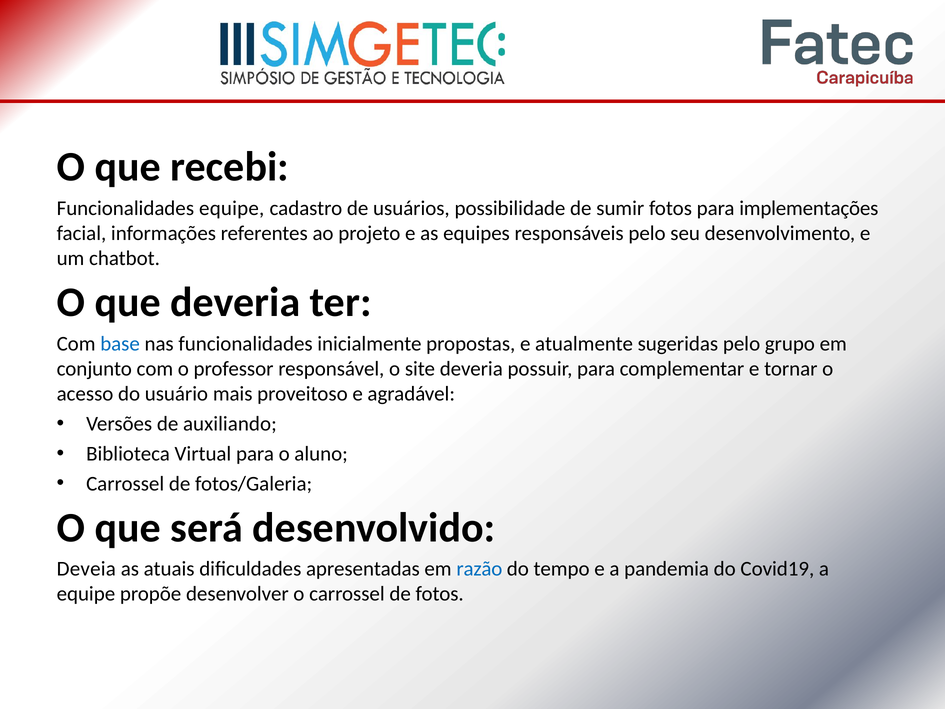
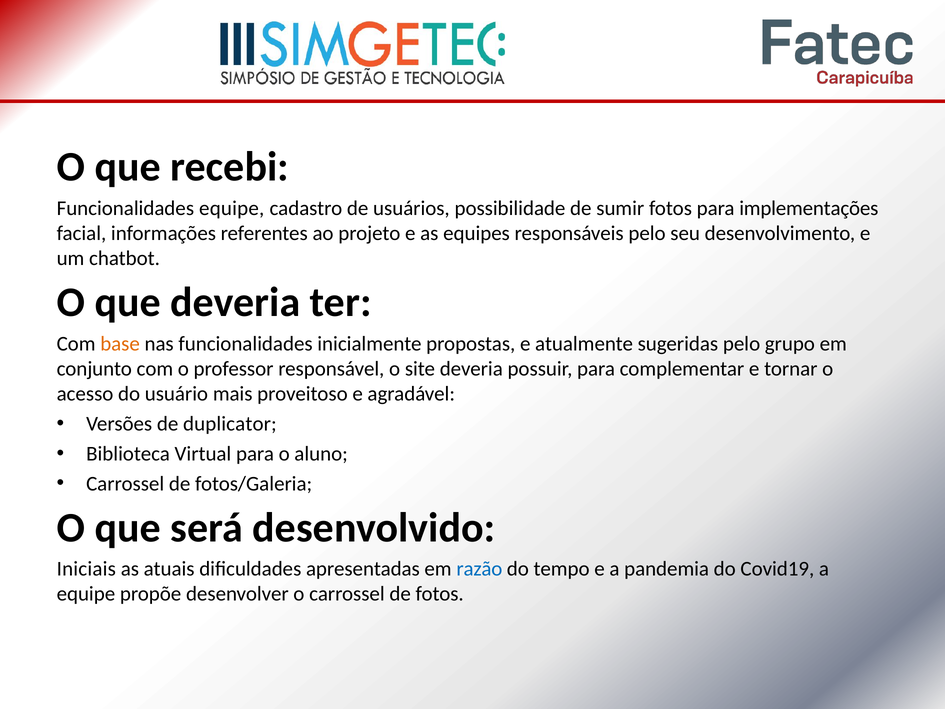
base colour: blue -> orange
auxiliando: auxiliando -> duplicator
Deveia: Deveia -> Iniciais
